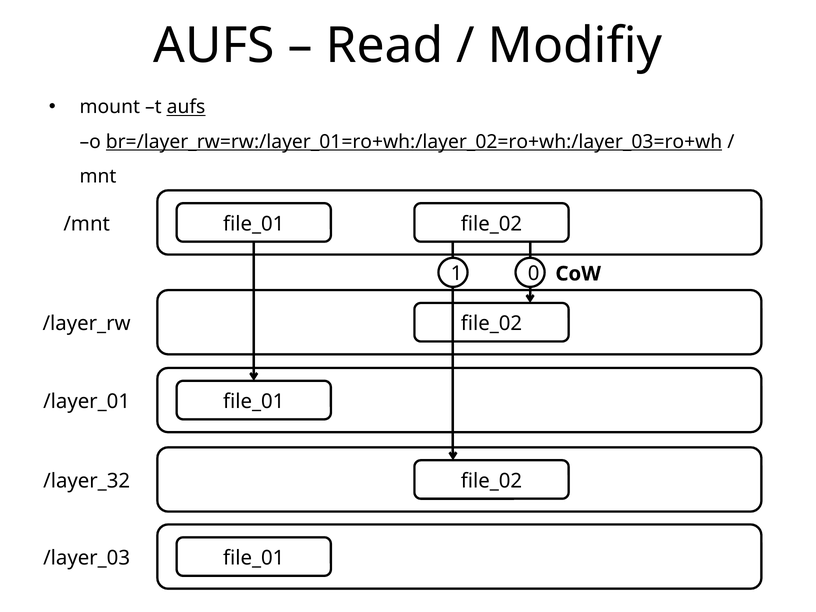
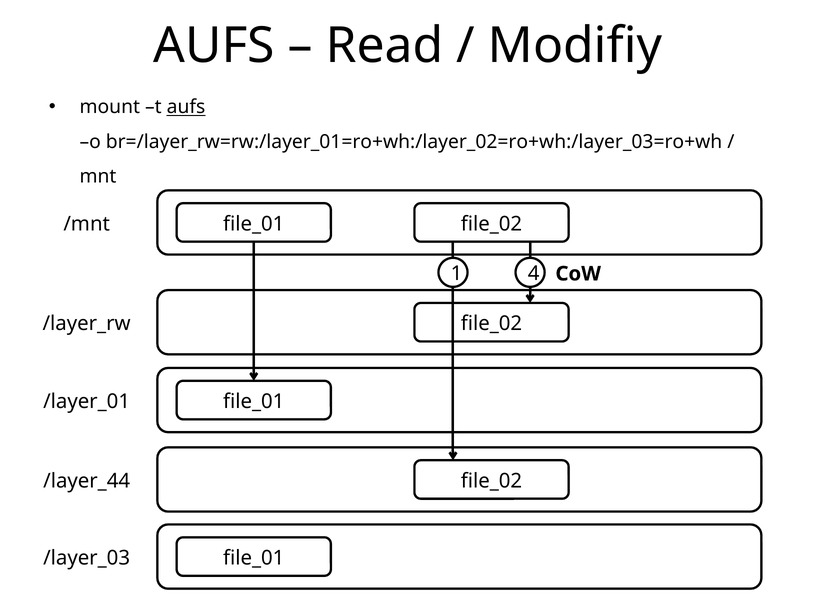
br=/layer_rw=rw:/layer_01=ro+wh:/layer_02=ro+wh:/layer_03=ro+wh underline: present -> none
0: 0 -> 4
/layer_32: /layer_32 -> /layer_44
